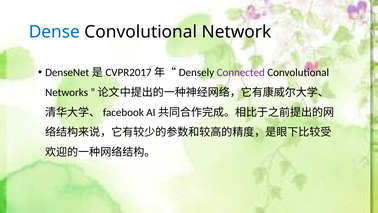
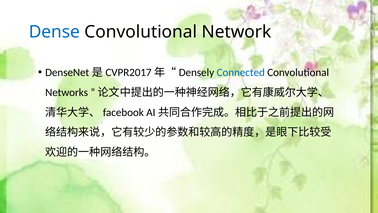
Connected colour: purple -> blue
